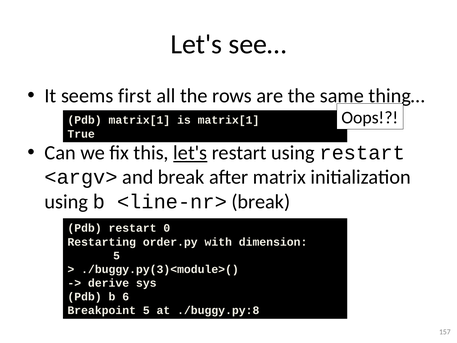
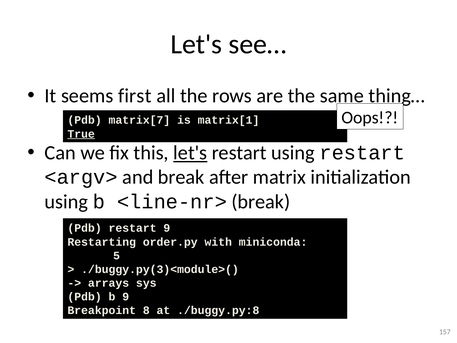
Pdb matrix[1: matrix[1 -> matrix[7
True underline: none -> present
restart 0: 0 -> 9
dimension: dimension -> miniconda
derive: derive -> arrays
b 6: 6 -> 9
Breakpoint 5: 5 -> 8
